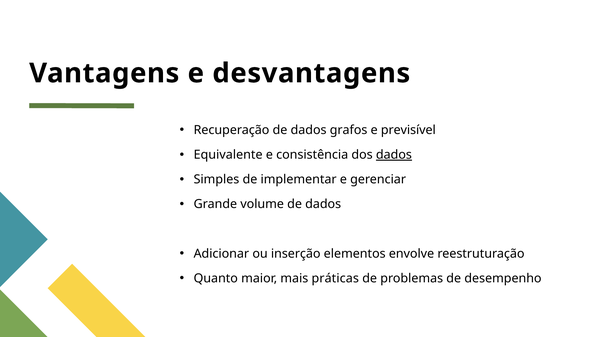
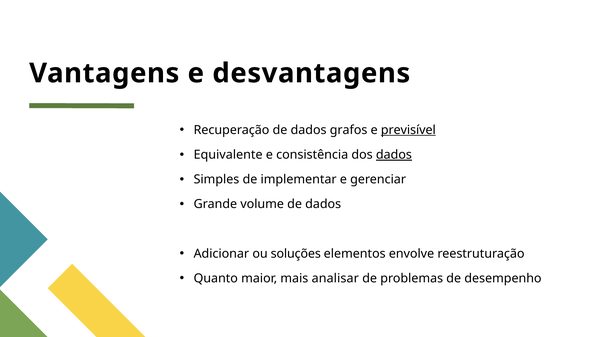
previsível underline: none -> present
inserção: inserção -> soluções
práticas: práticas -> analisar
